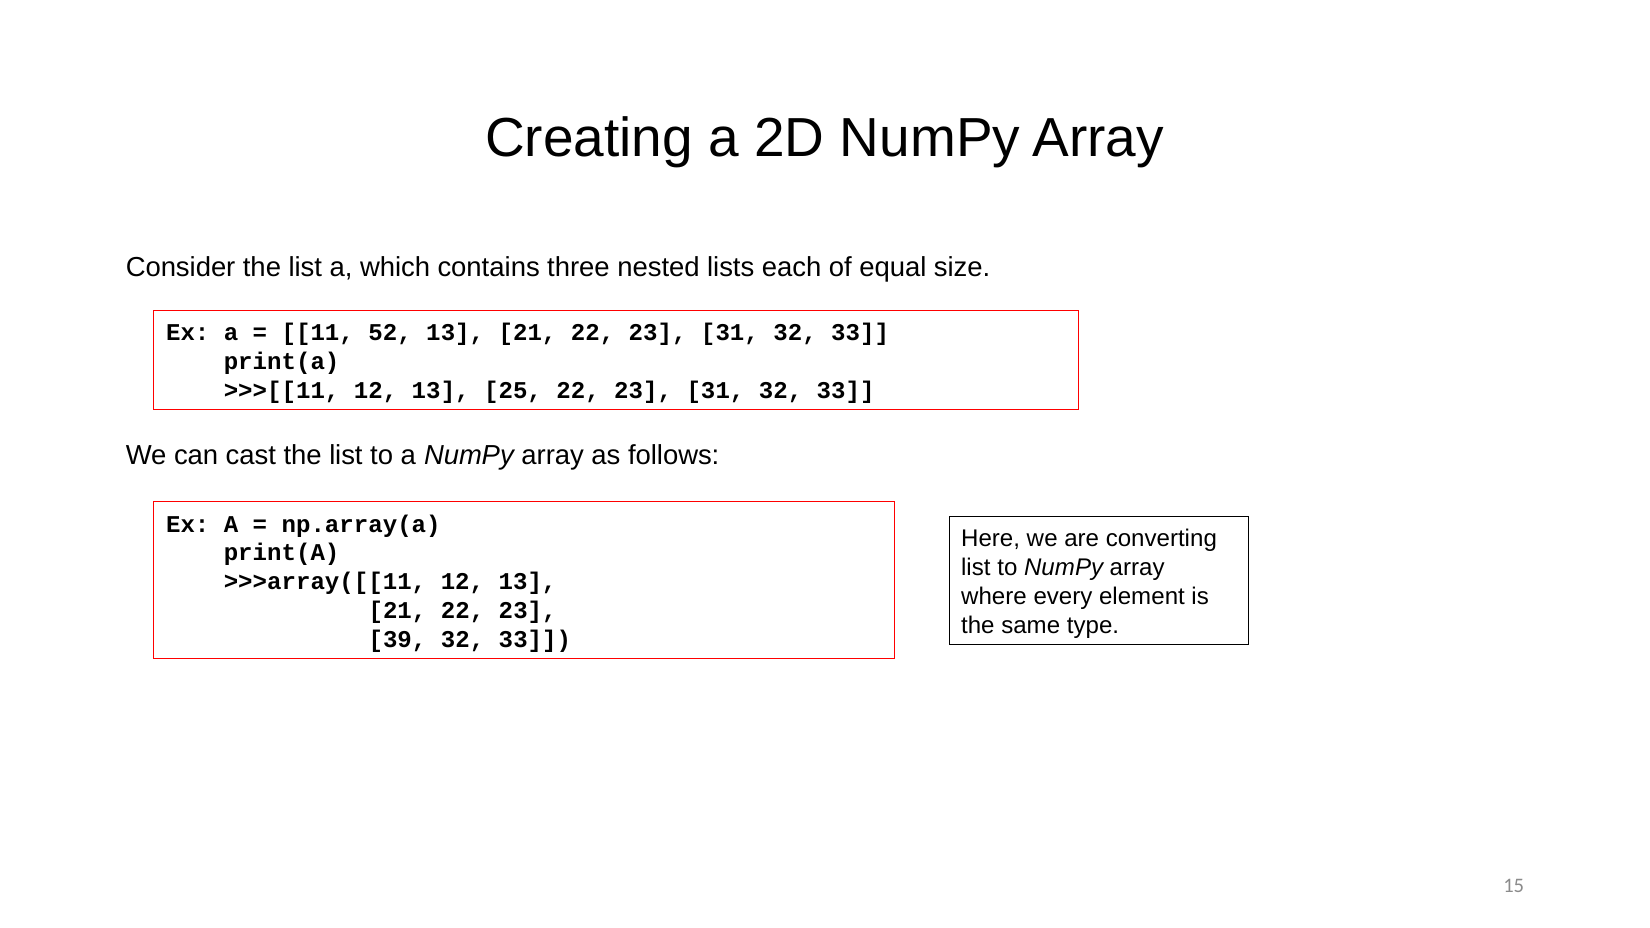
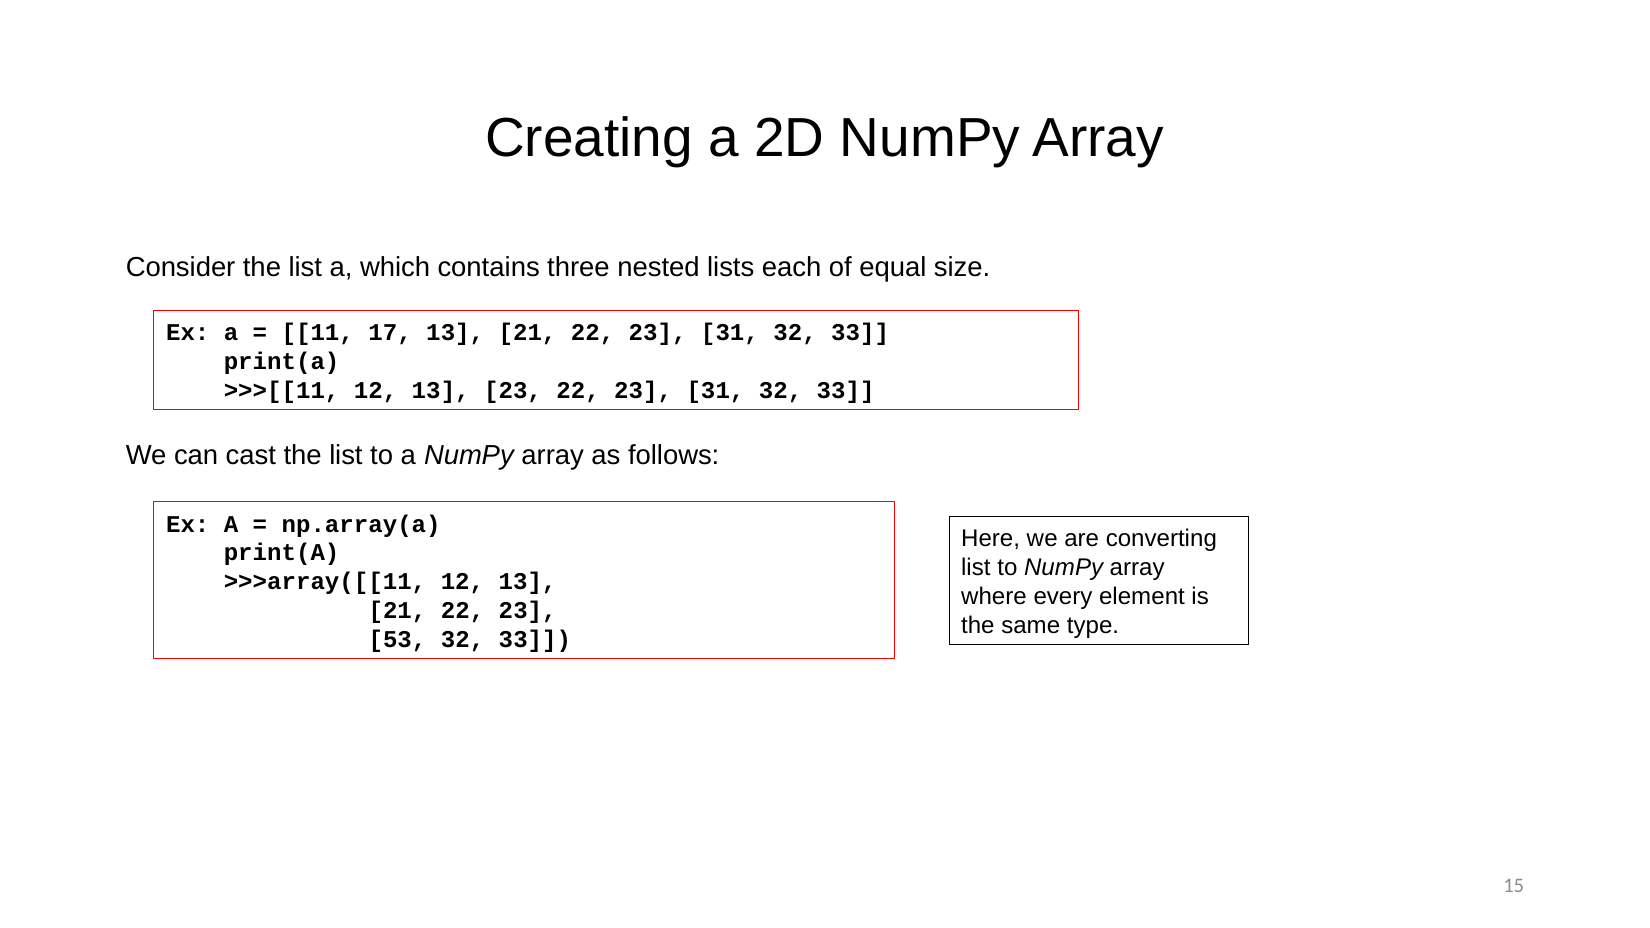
52: 52 -> 17
13 25: 25 -> 23
39: 39 -> 53
